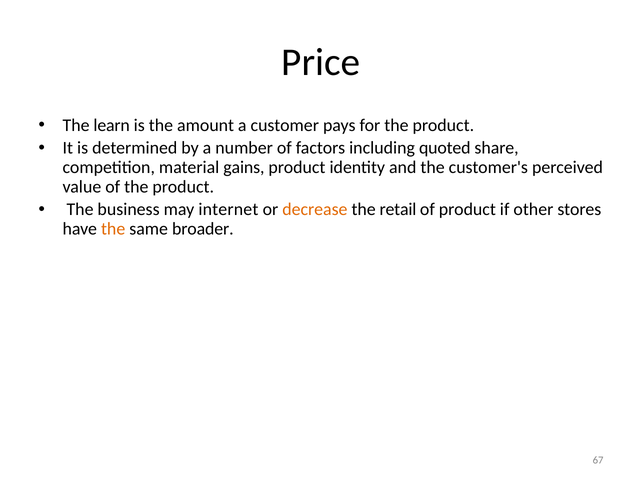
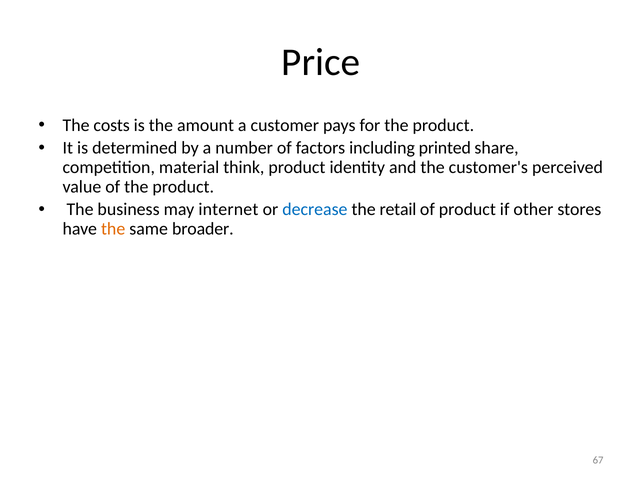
learn: learn -> costs
quoted: quoted -> printed
gains: gains -> think
decrease colour: orange -> blue
